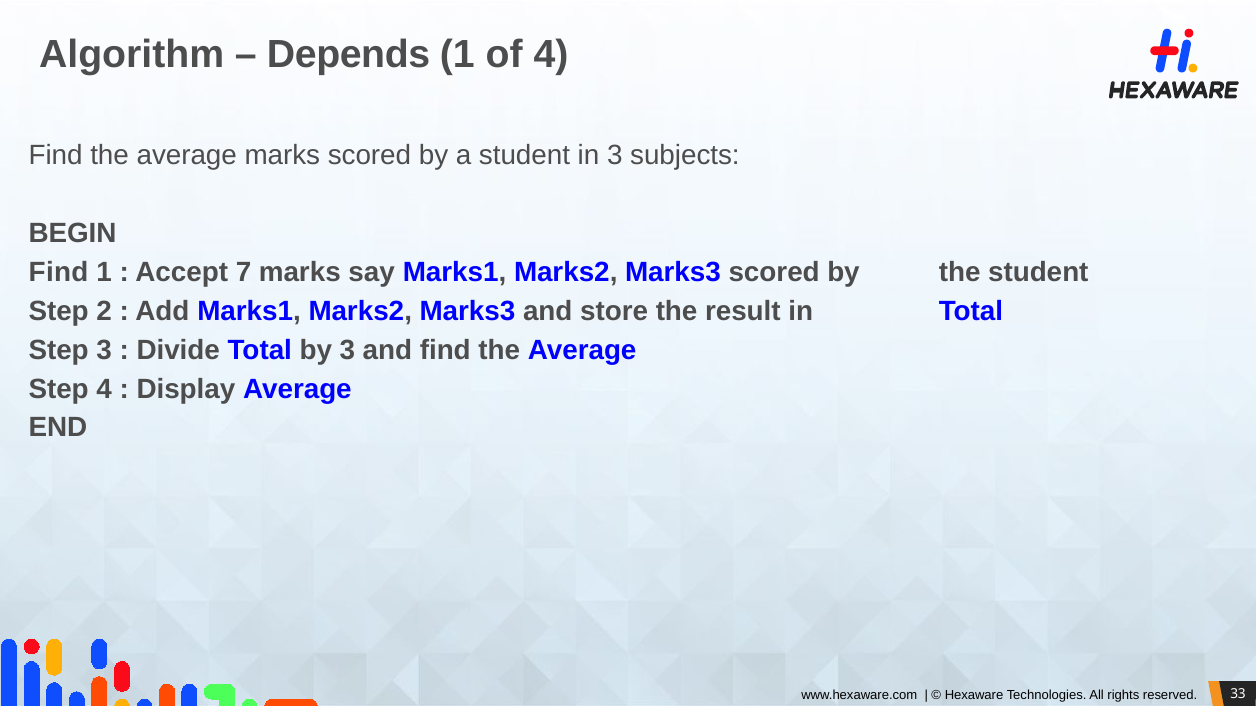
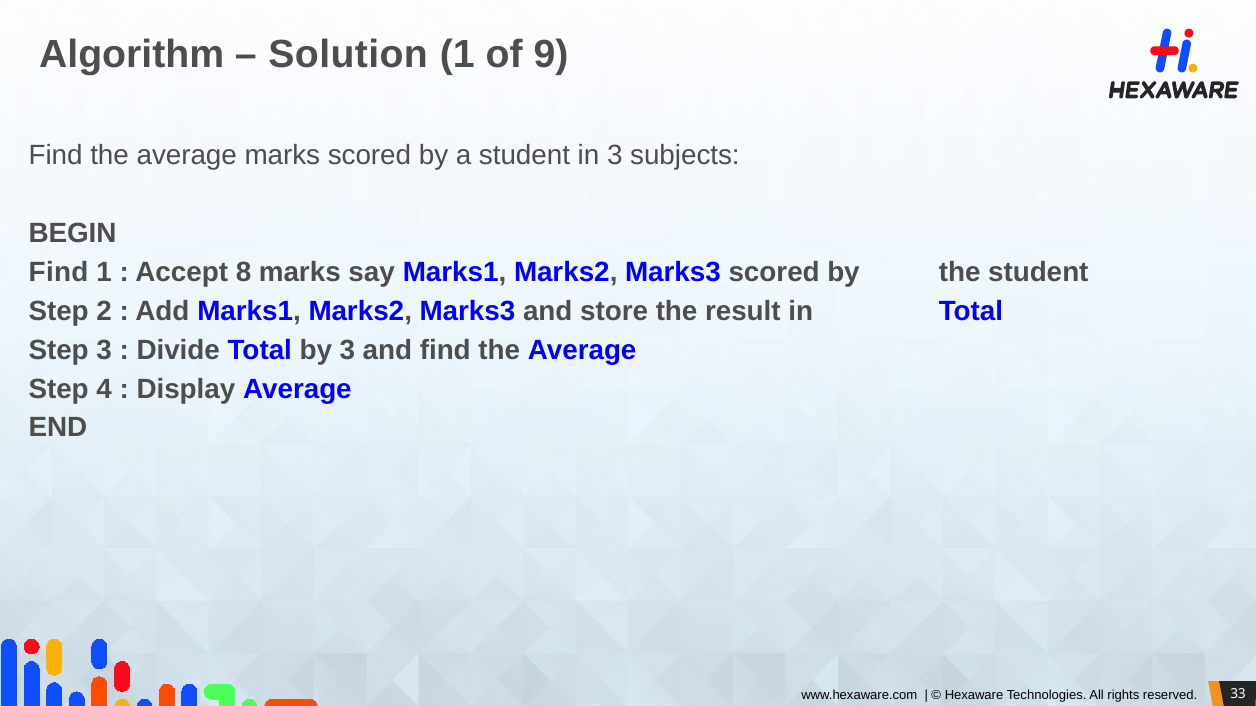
Depends: Depends -> Solution
of 4: 4 -> 9
7: 7 -> 8
